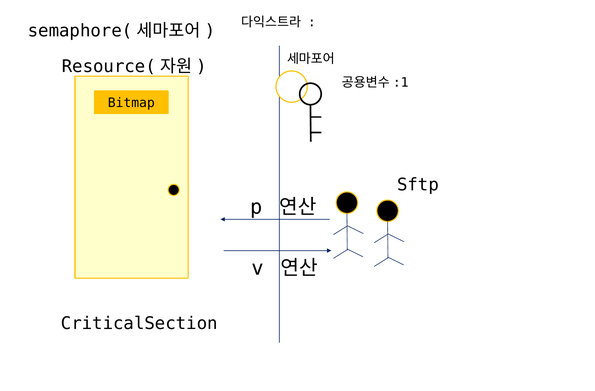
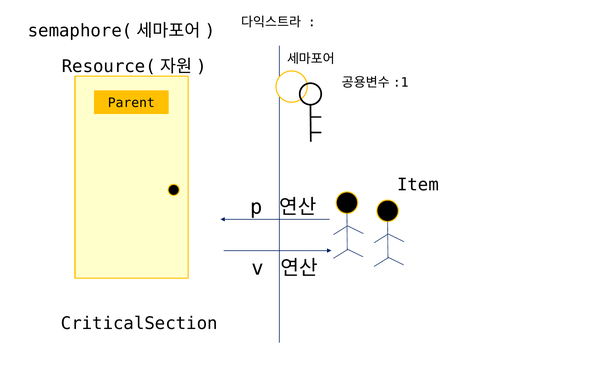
Bitmap: Bitmap -> Parent
Sftp: Sftp -> Item
